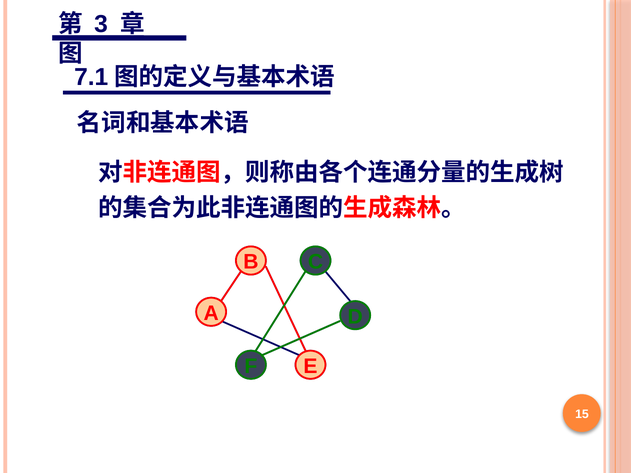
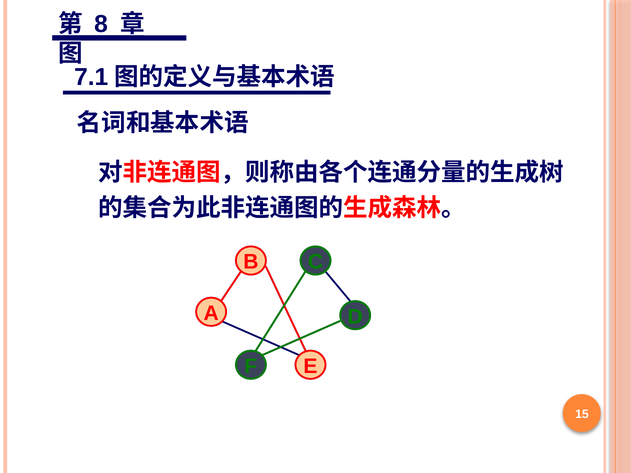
3: 3 -> 8
